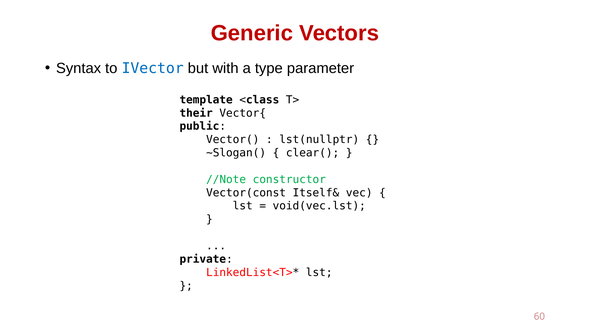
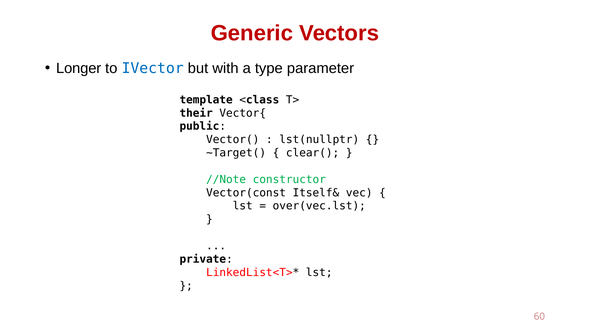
Syntax: Syntax -> Longer
~Slogan(: ~Slogan( -> ~Target(
void(vec.lst: void(vec.lst -> over(vec.lst
